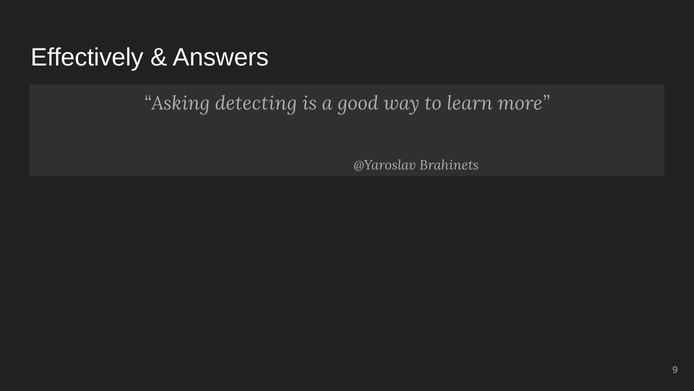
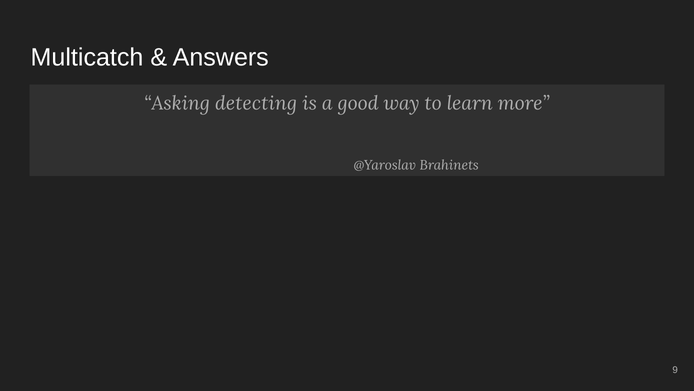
Effectively: Effectively -> Multicatch
